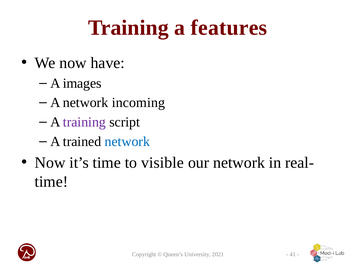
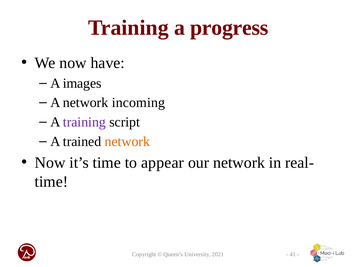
features: features -> progress
network at (127, 141) colour: blue -> orange
visible: visible -> appear
